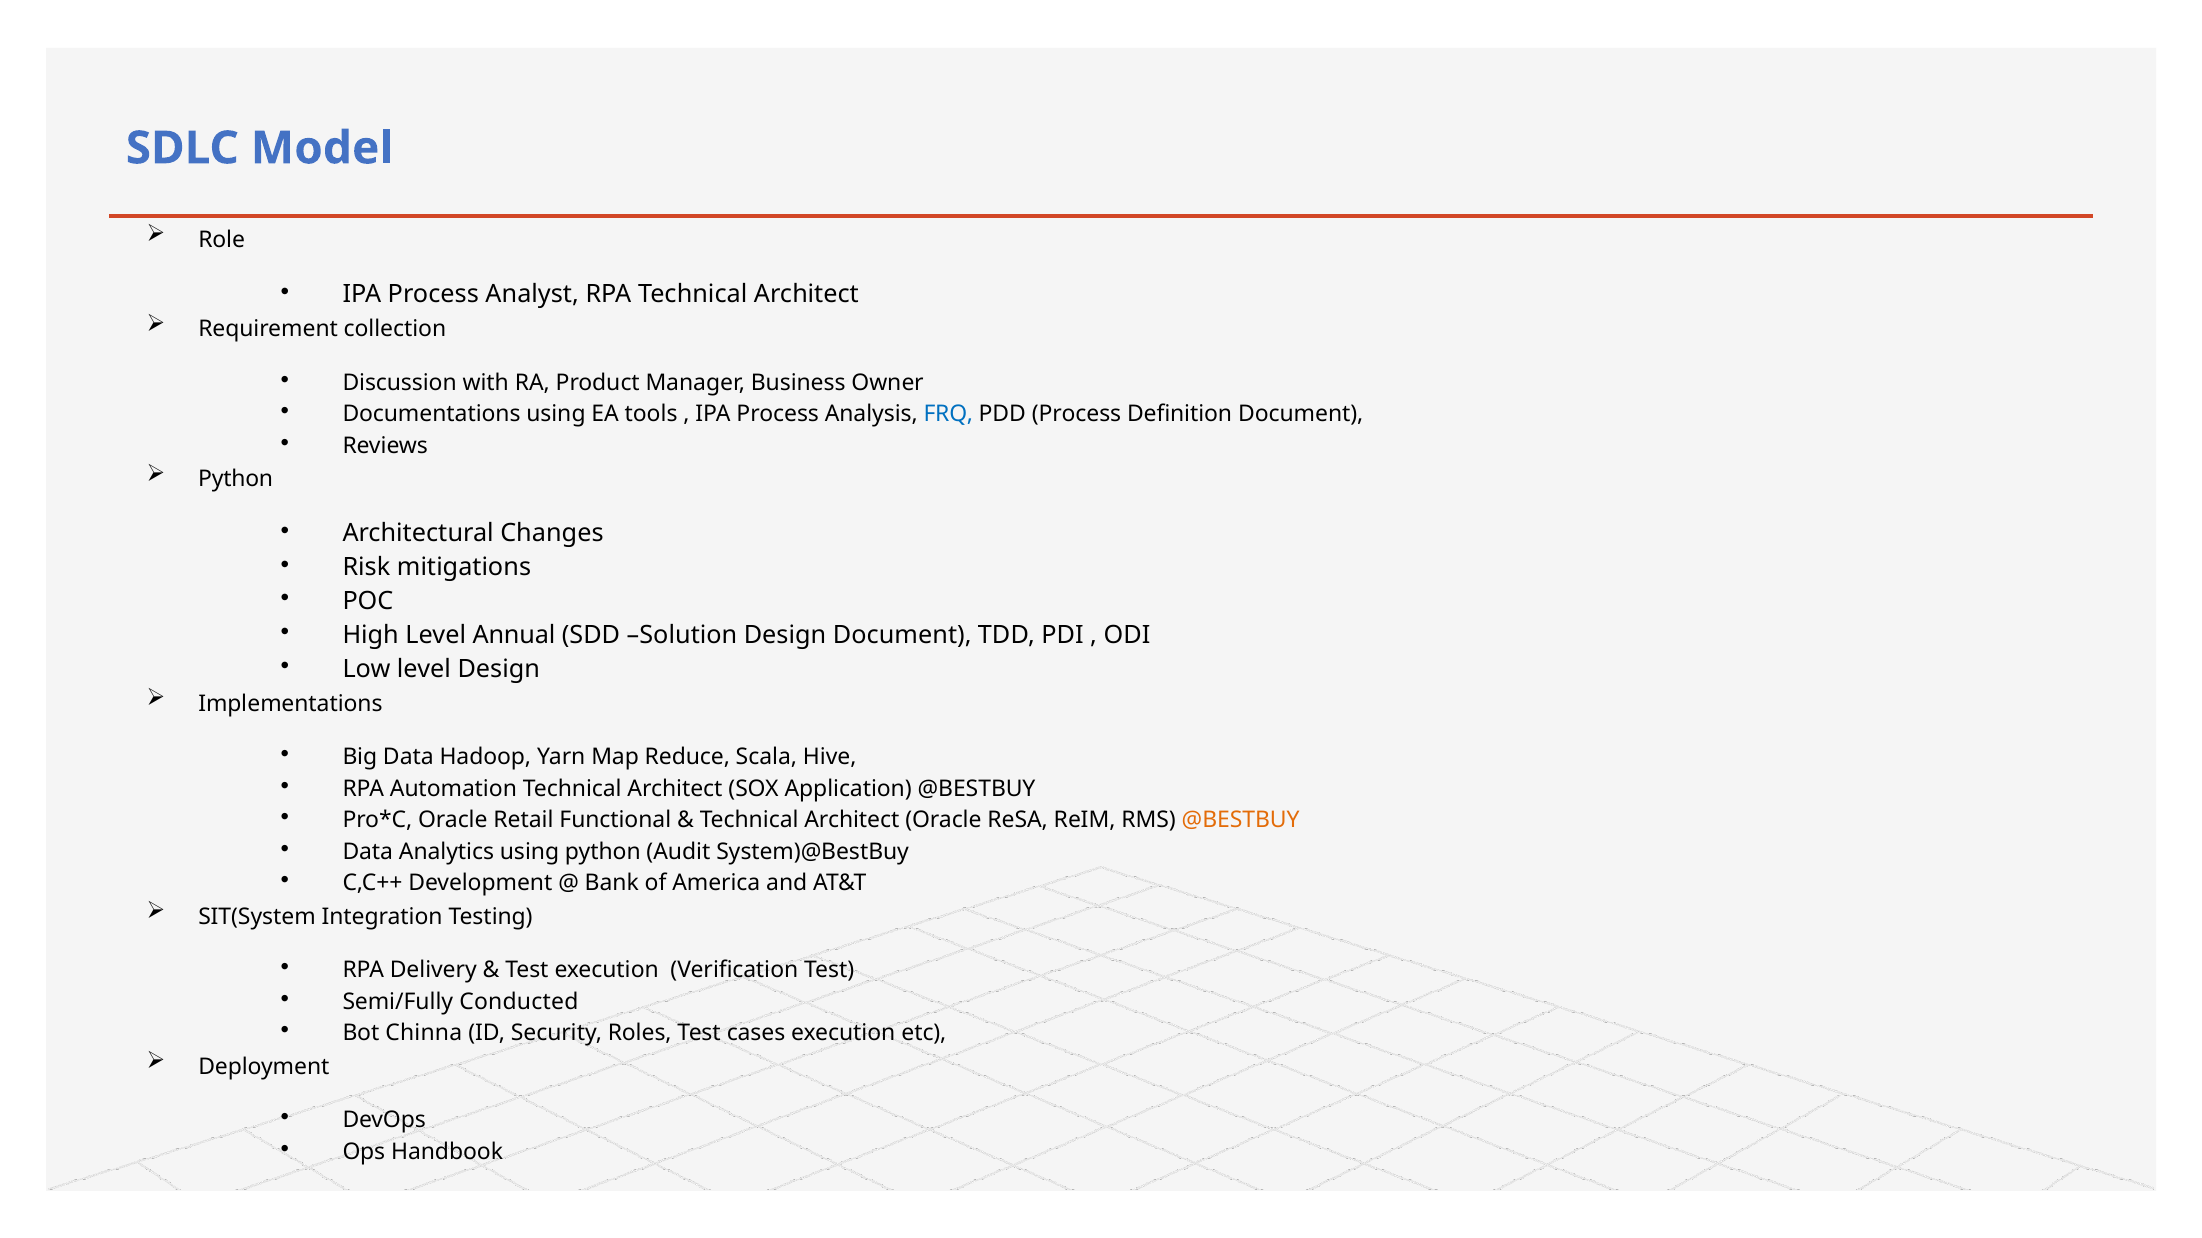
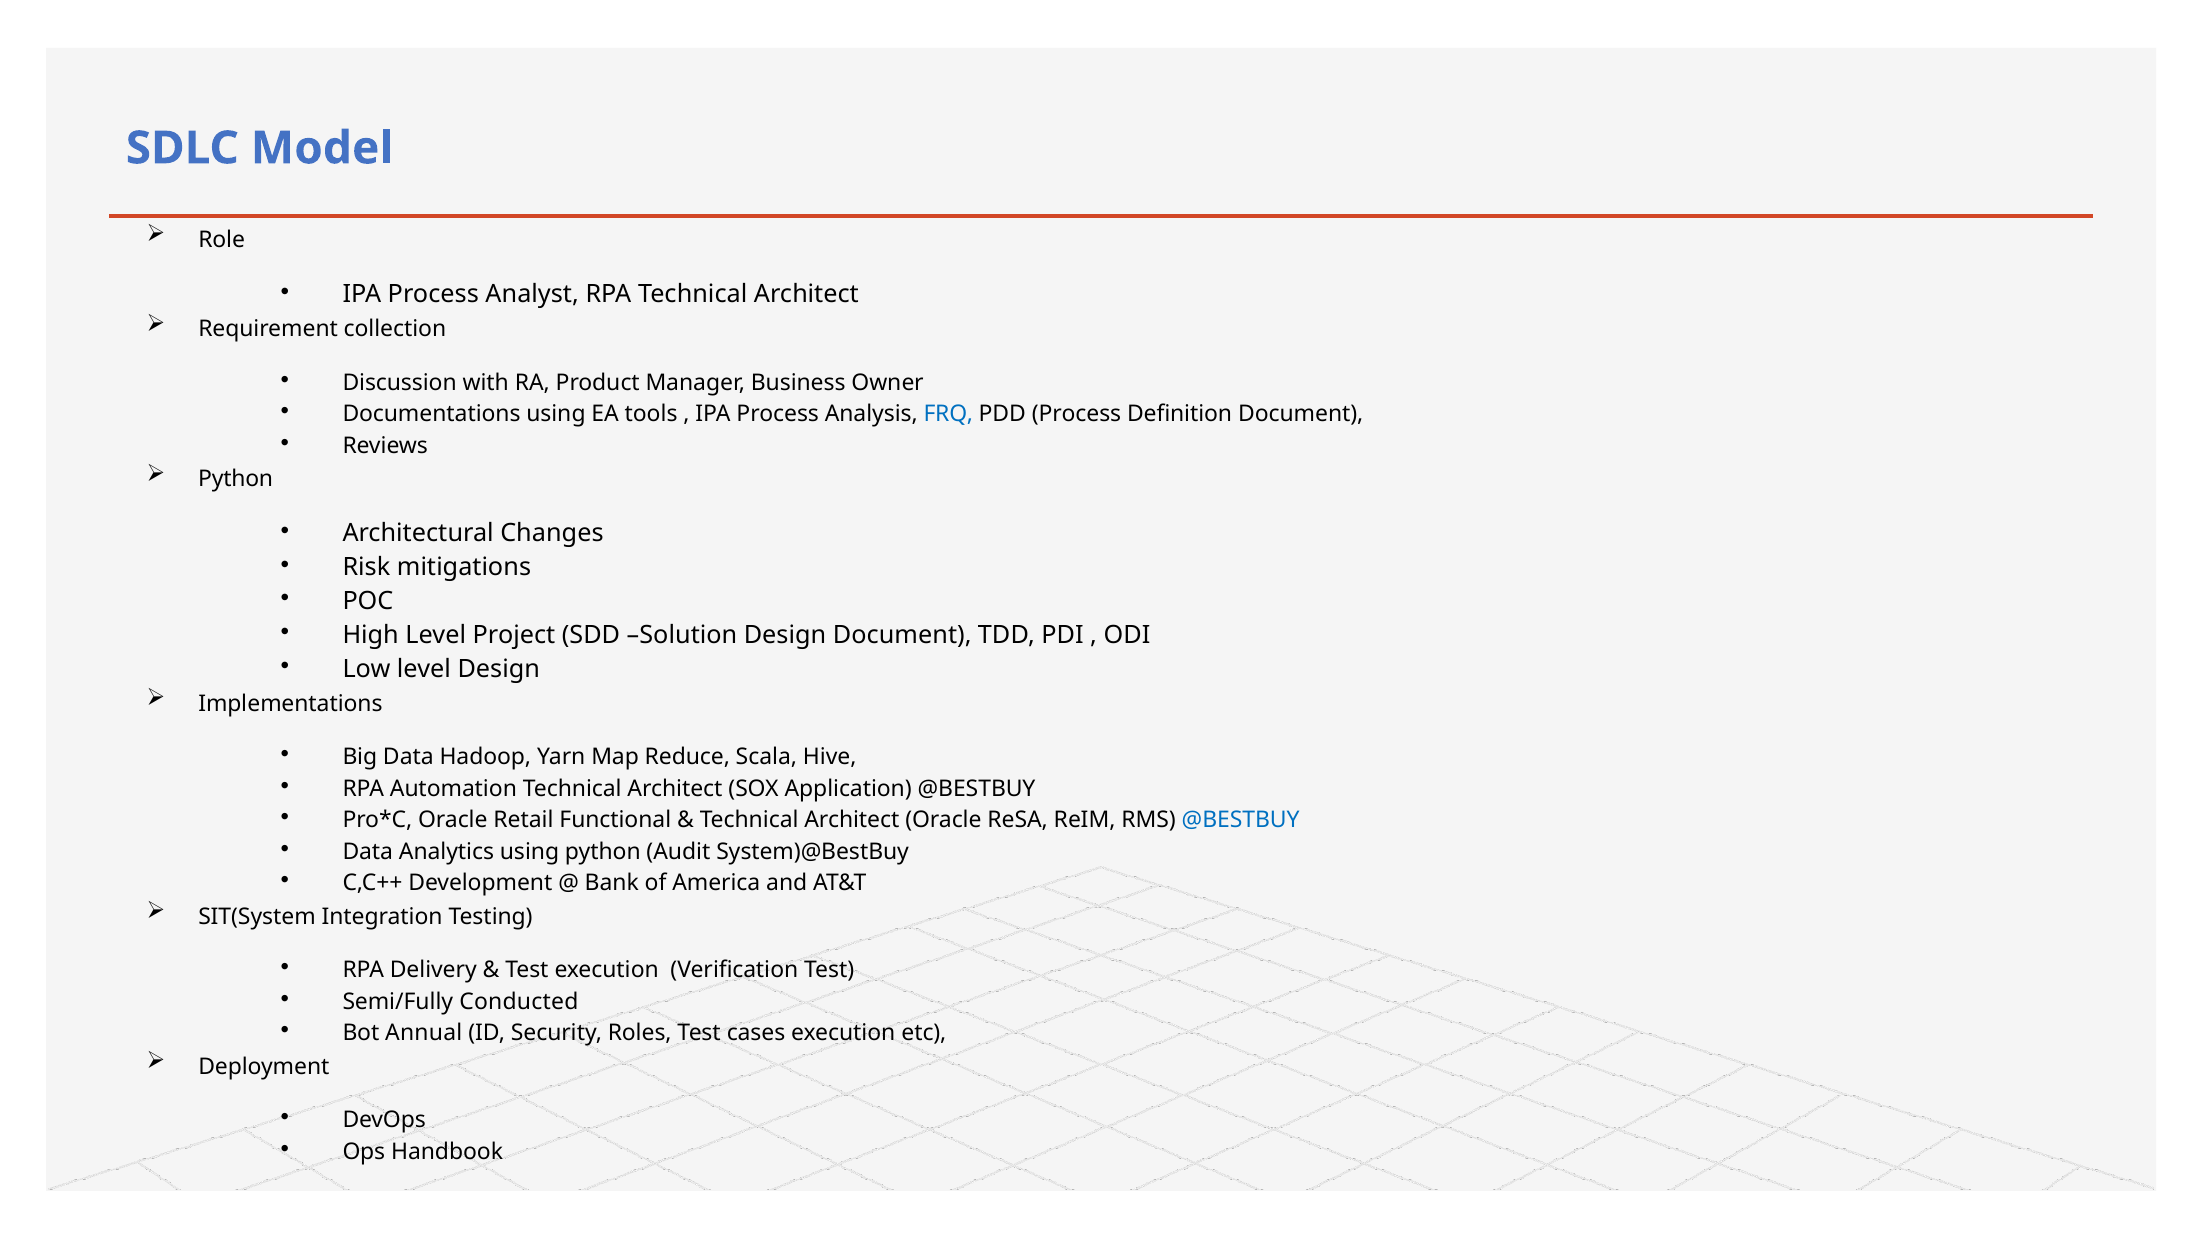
Annual: Annual -> Project
@BESTBUY at (1241, 821) colour: orange -> blue
Chinna: Chinna -> Annual
